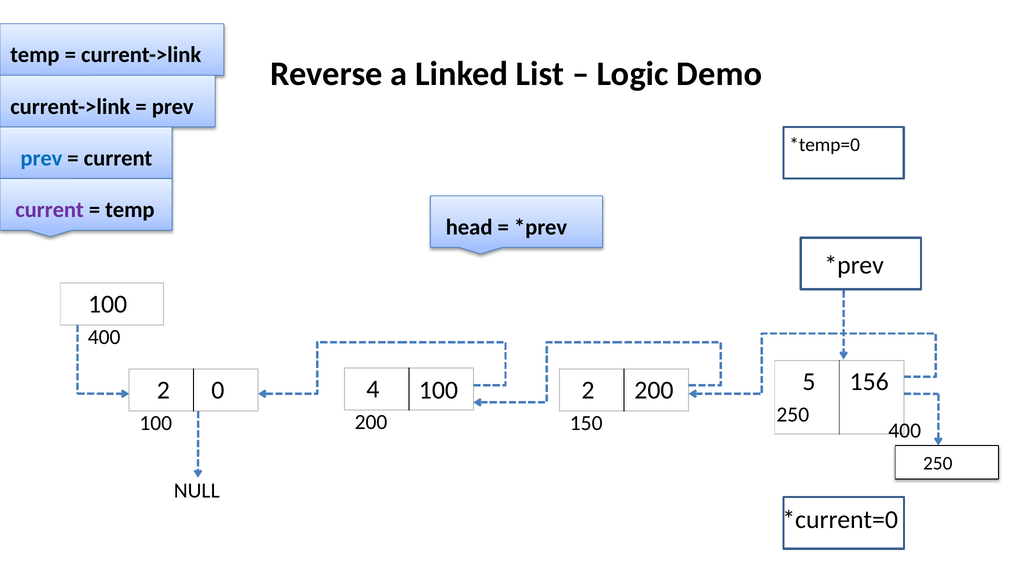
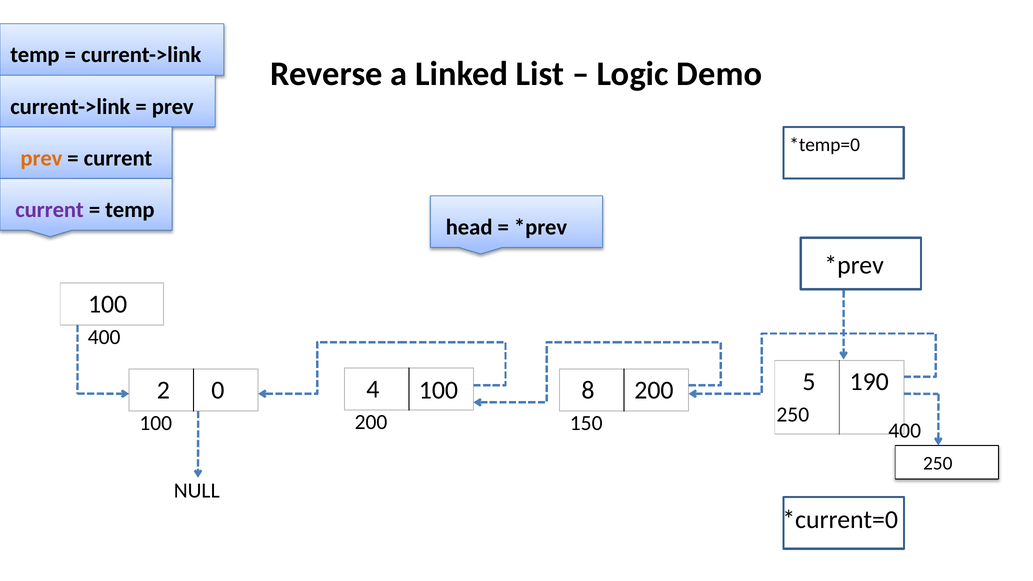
prev at (41, 158) colour: blue -> orange
4 2: 2 -> 8
156: 156 -> 190
